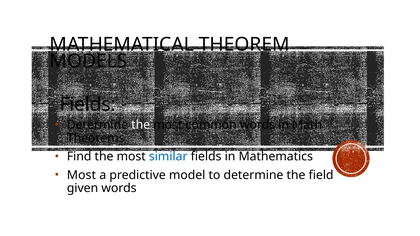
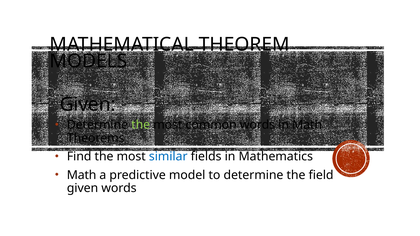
Fields at (88, 105): Fields -> Given
the at (141, 125) colour: white -> light green
Most at (81, 175): Most -> Math
